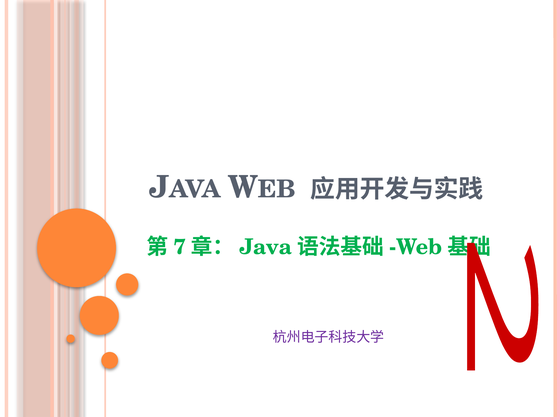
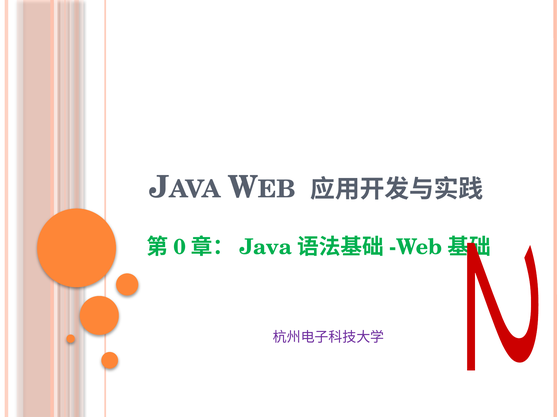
7: 7 -> 0
